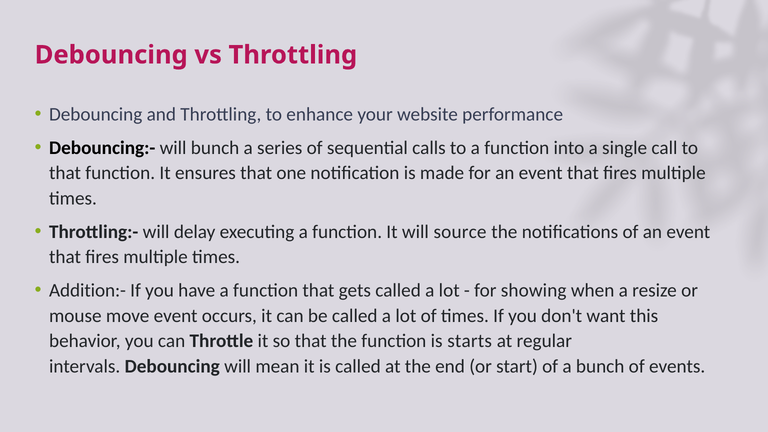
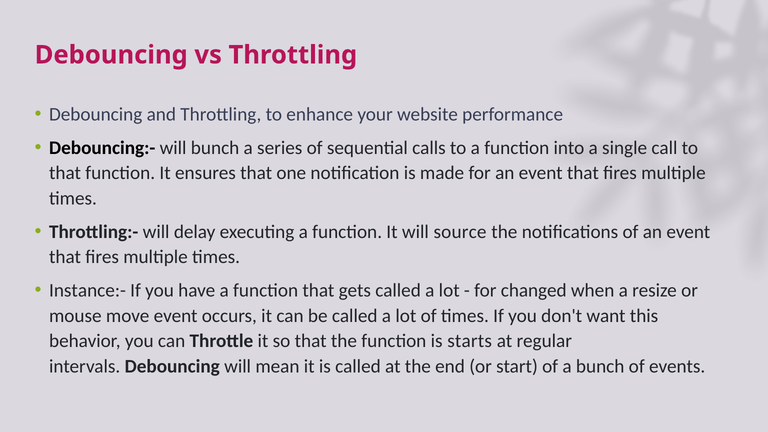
Addition:-: Addition:- -> Instance:-
showing: showing -> changed
